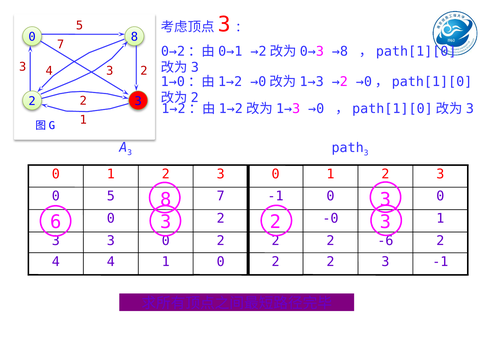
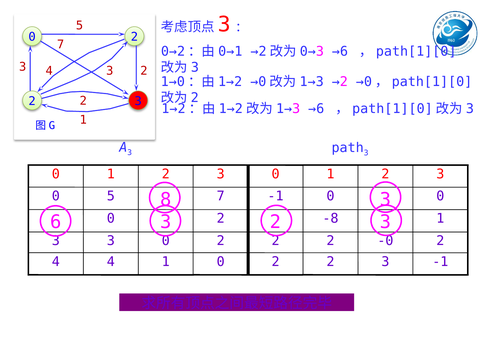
0 8: 8 -> 2
→8 at (340, 52): →8 -> →6
→0 at (316, 109): →0 -> →6
-0: -0 -> -8
-6: -6 -> -0
